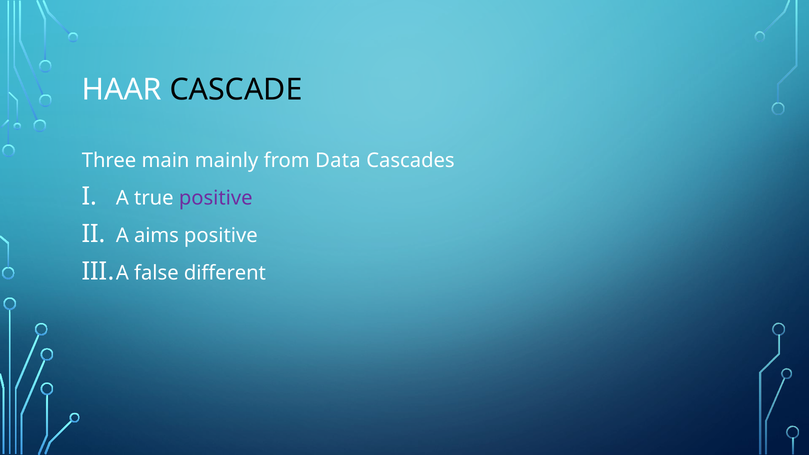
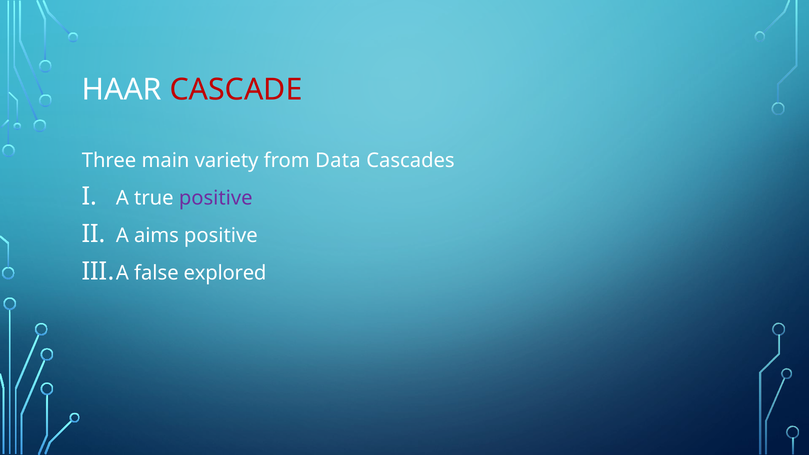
CASCADE colour: black -> red
mainly: mainly -> variety
different: different -> explored
